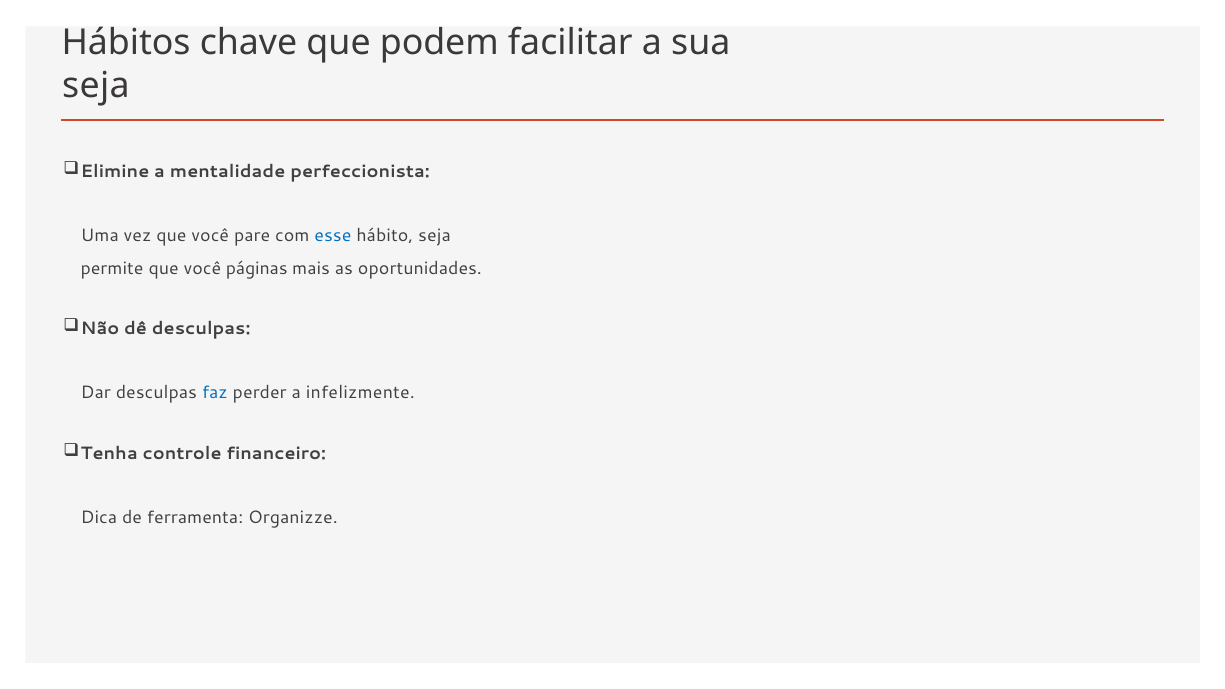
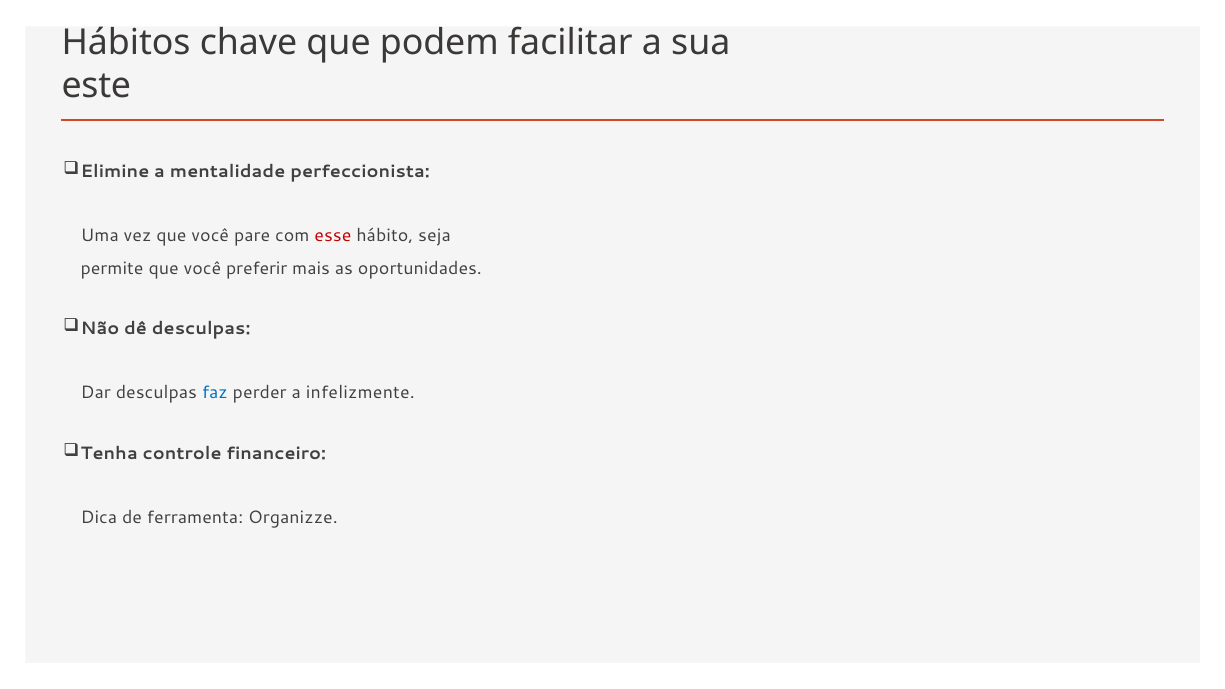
seja at (96, 86): seja -> este
esse colour: blue -> red
páginas: páginas -> preferir
